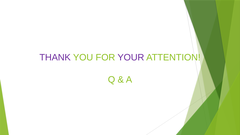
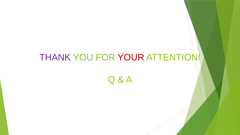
YOUR colour: purple -> red
